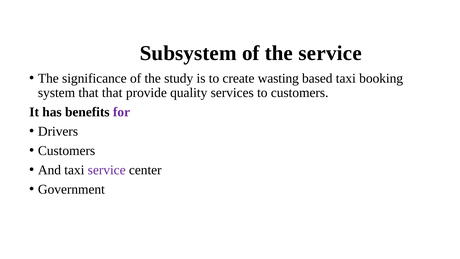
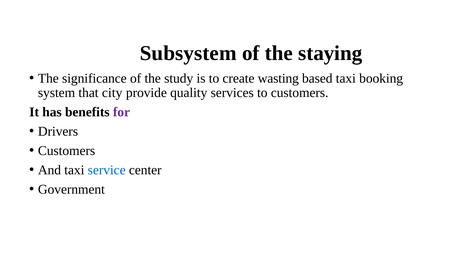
the service: service -> staying
that that: that -> city
service at (107, 170) colour: purple -> blue
